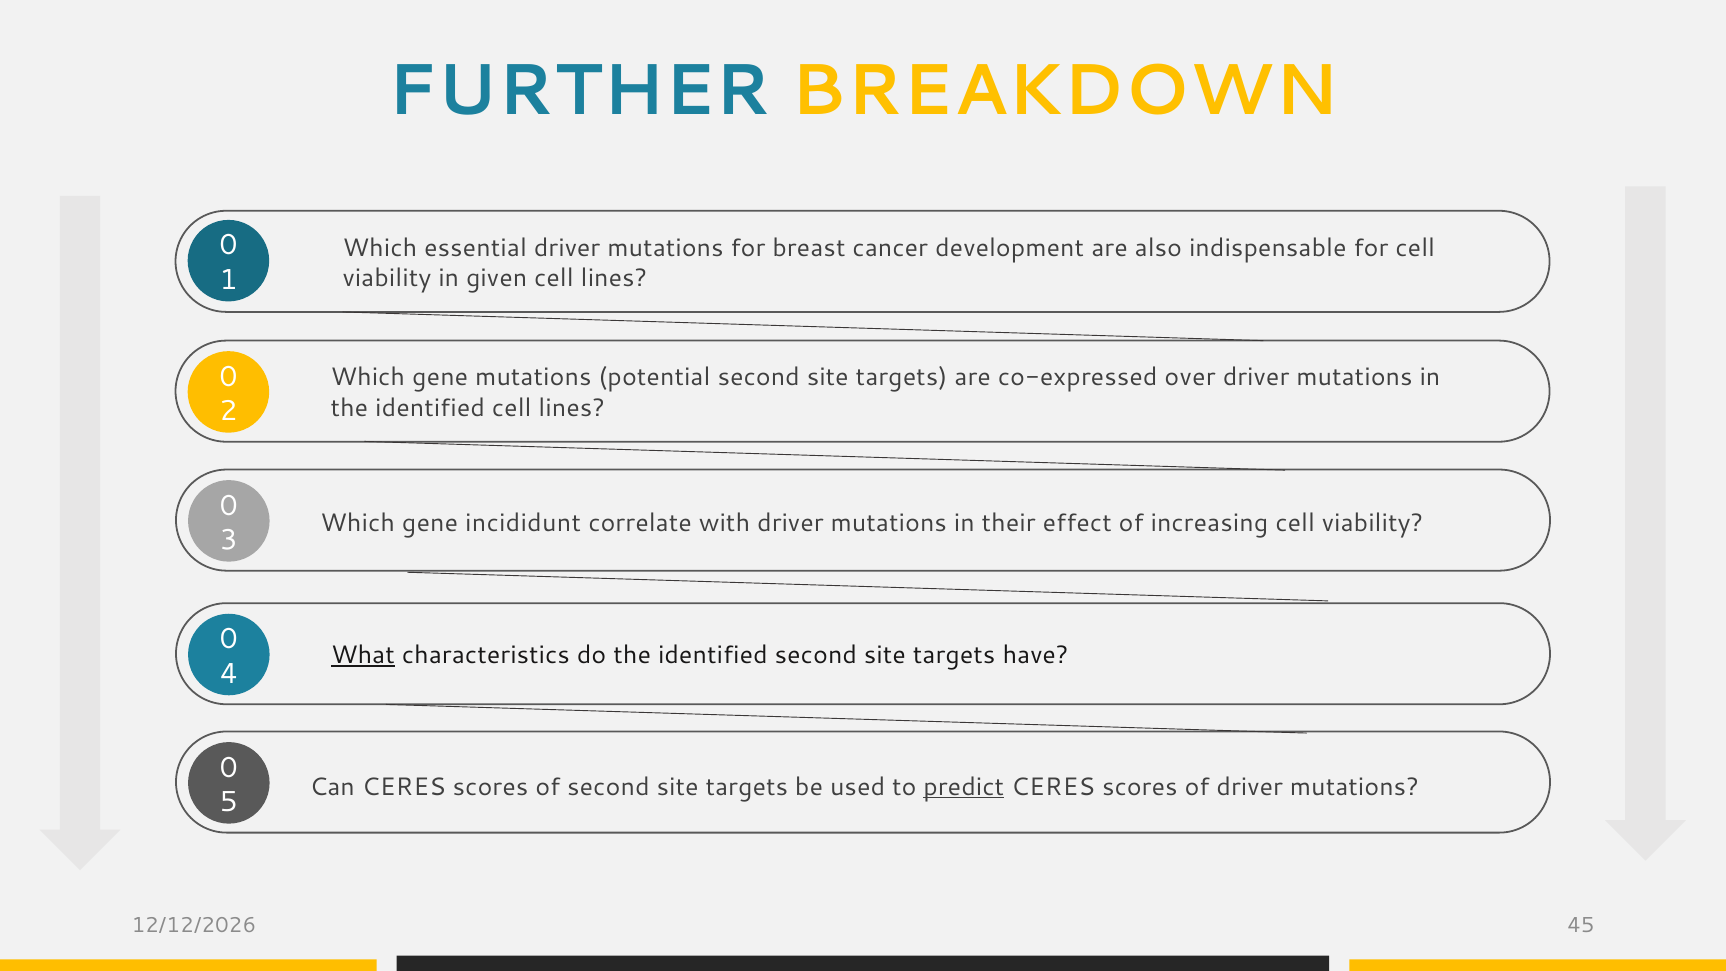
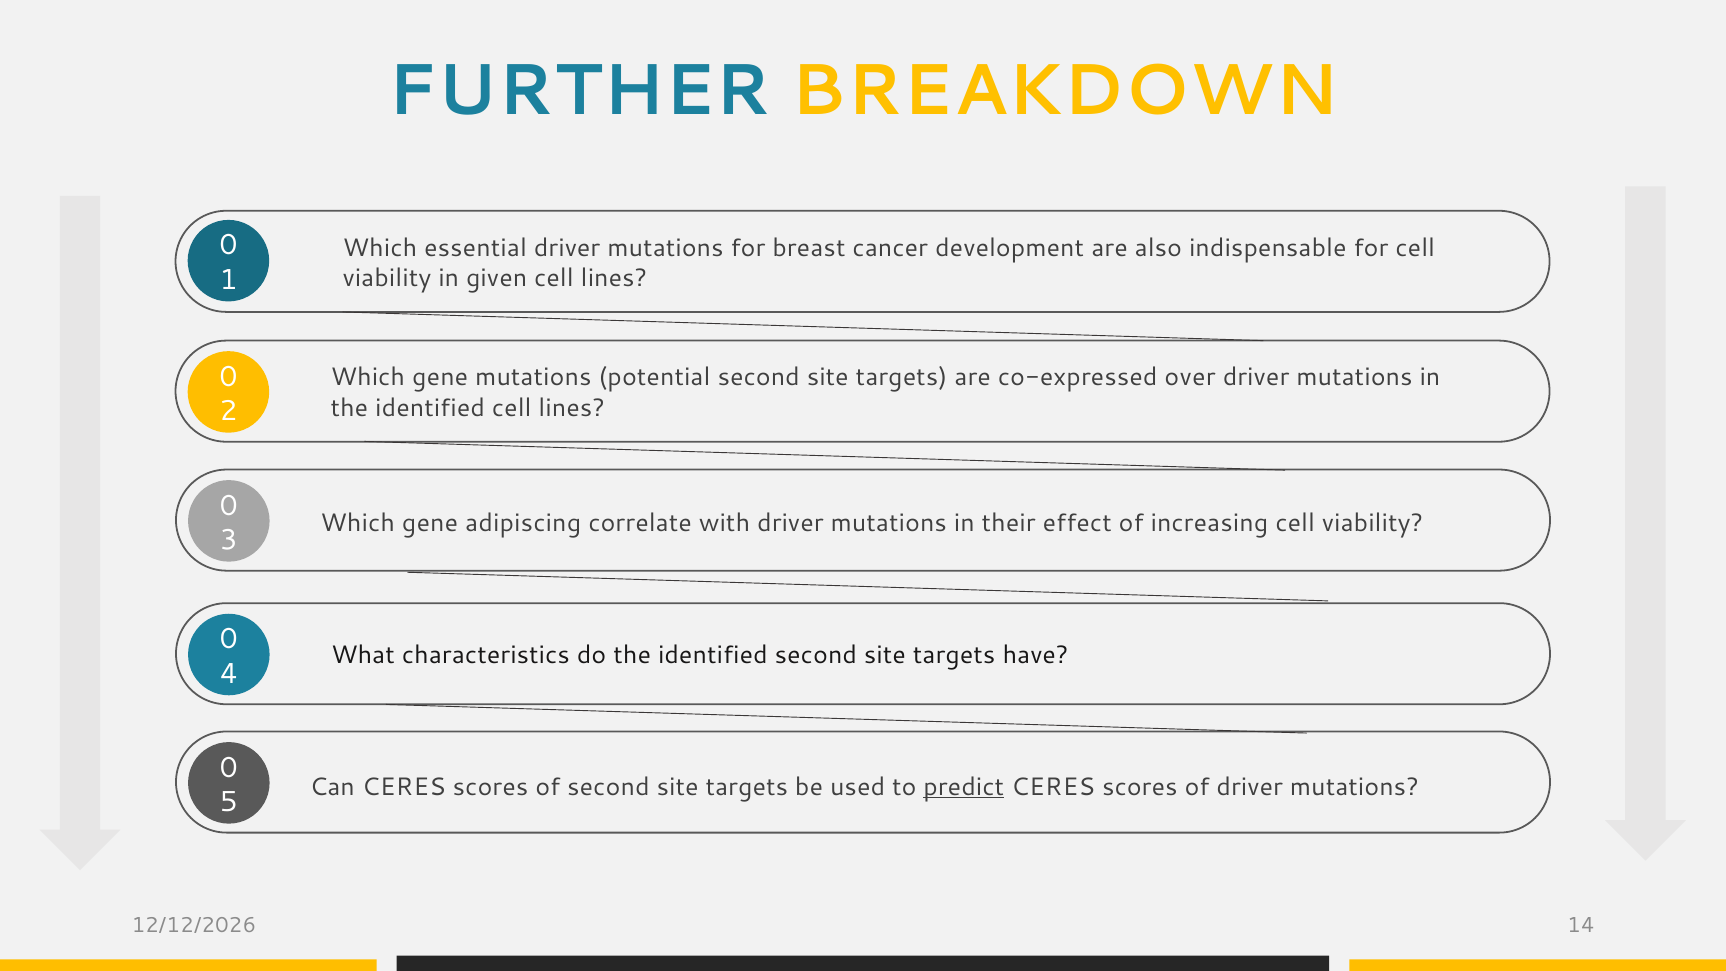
incididunt: incididunt -> adipiscing
What underline: present -> none
45: 45 -> 14
